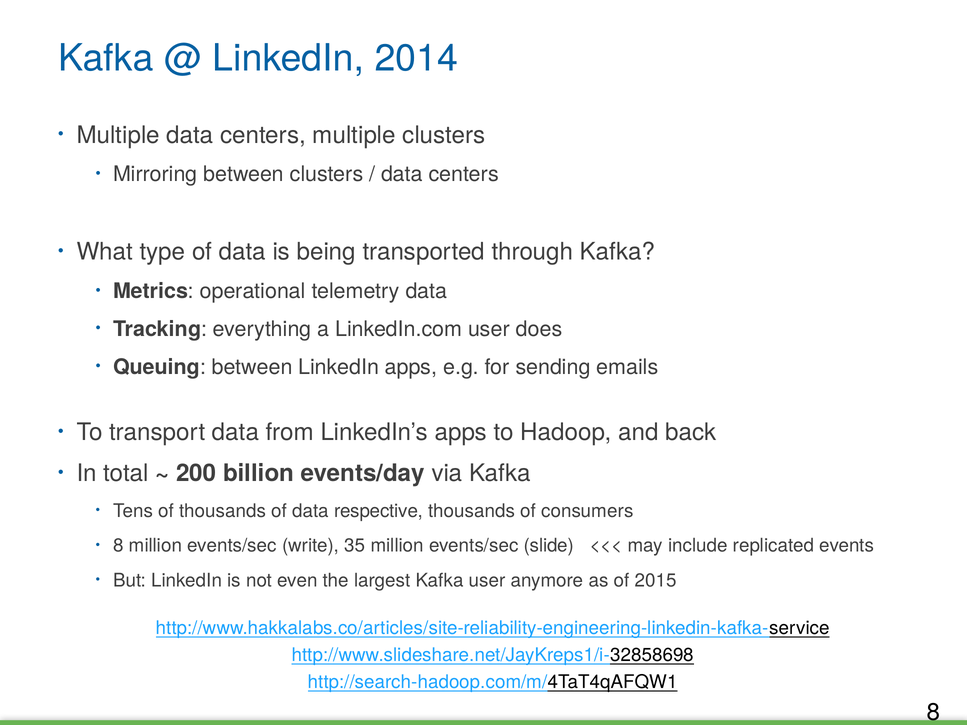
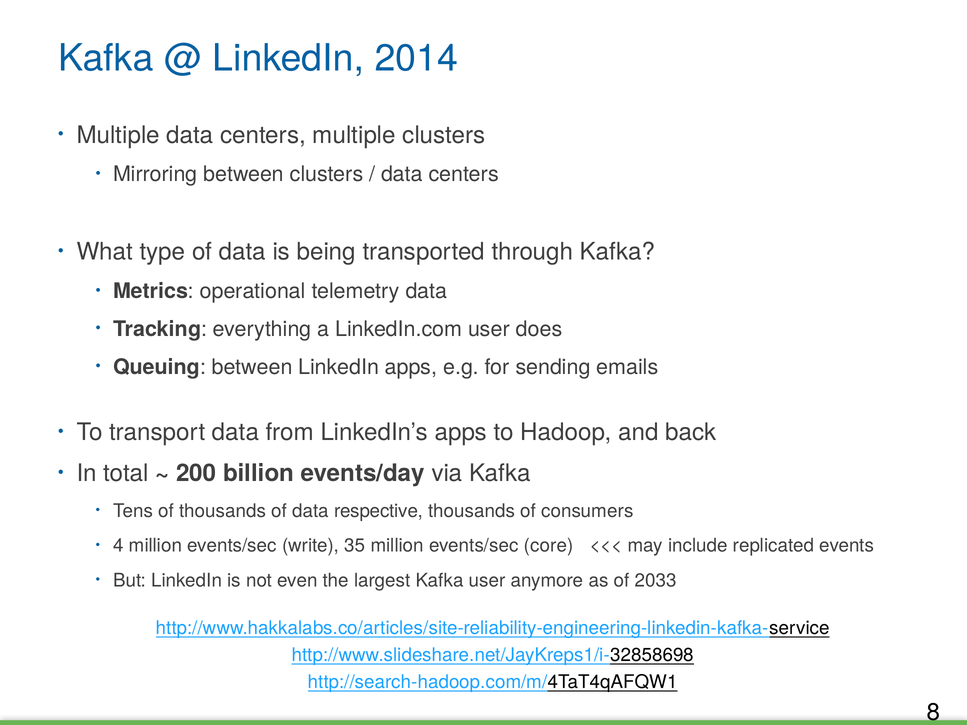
8 at (118, 546): 8 -> 4
slide: slide -> core
2015: 2015 -> 2033
